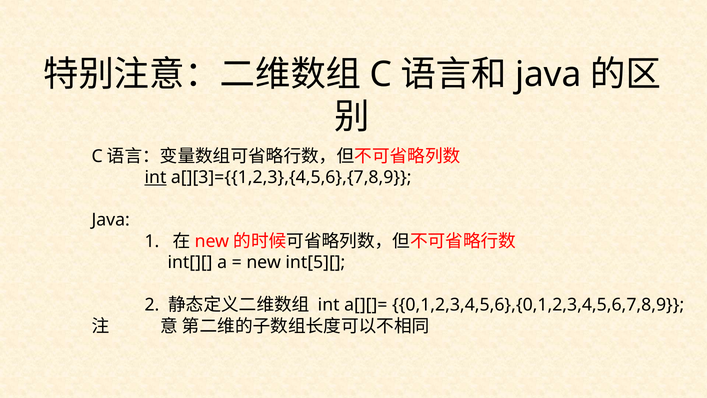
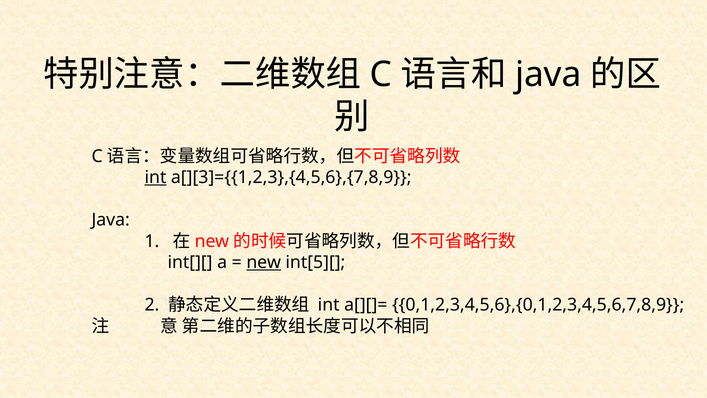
new at (264, 262) underline: none -> present
